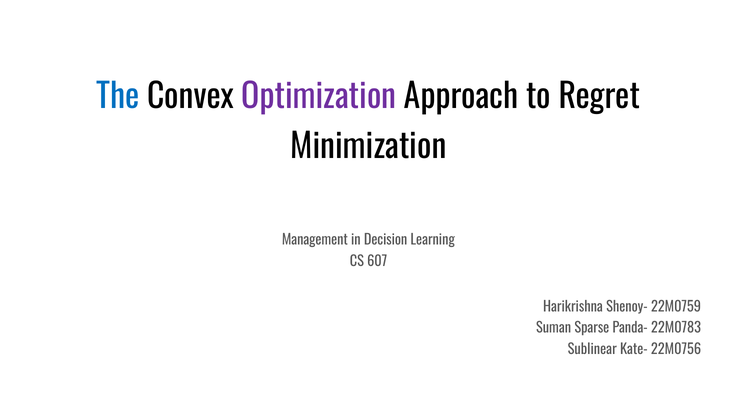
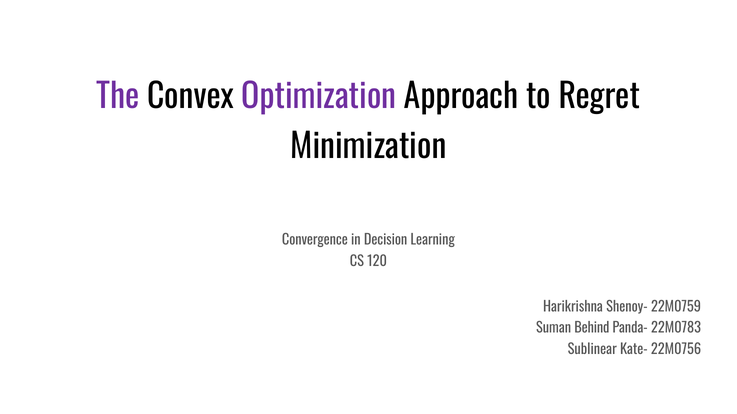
The colour: blue -> purple
Management: Management -> Convergence
607: 607 -> 120
Sparse: Sparse -> Behind
